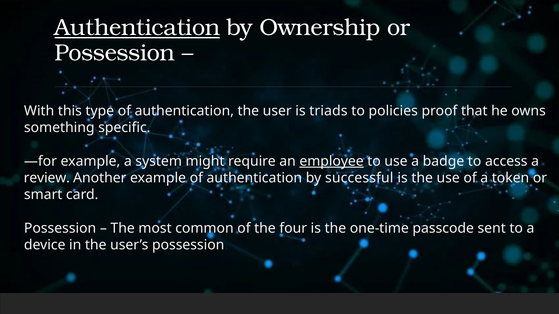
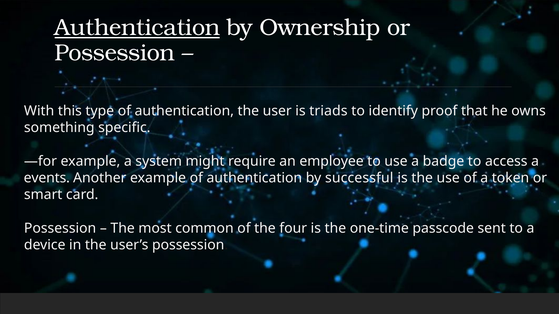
policies: policies -> identify
employee underline: present -> none
review: review -> events
